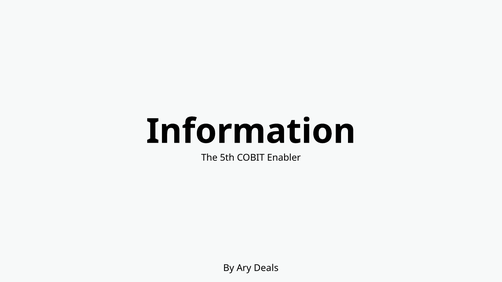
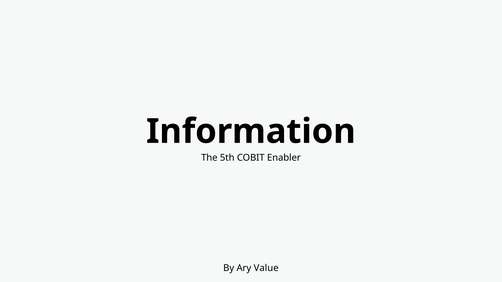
Deals: Deals -> Value
